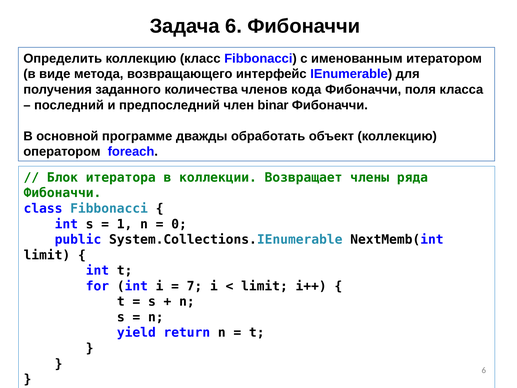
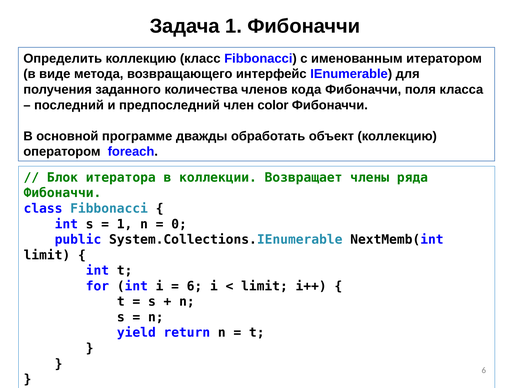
Задача 6: 6 -> 1
binar: binar -> color
7 at (194, 286): 7 -> 6
